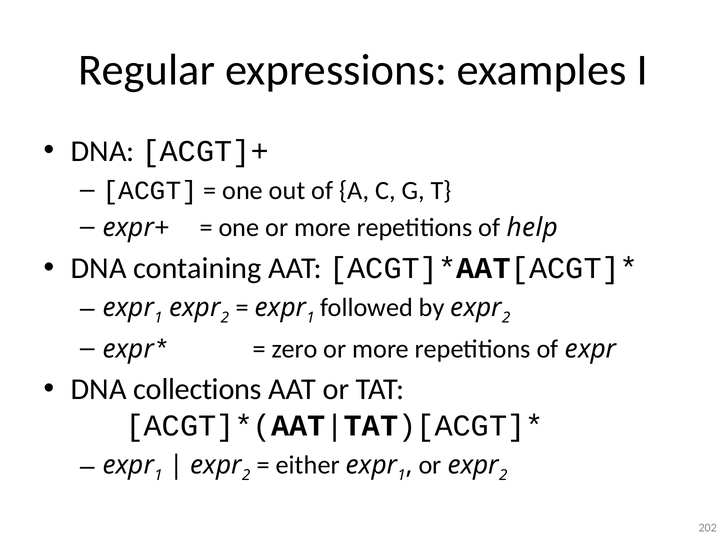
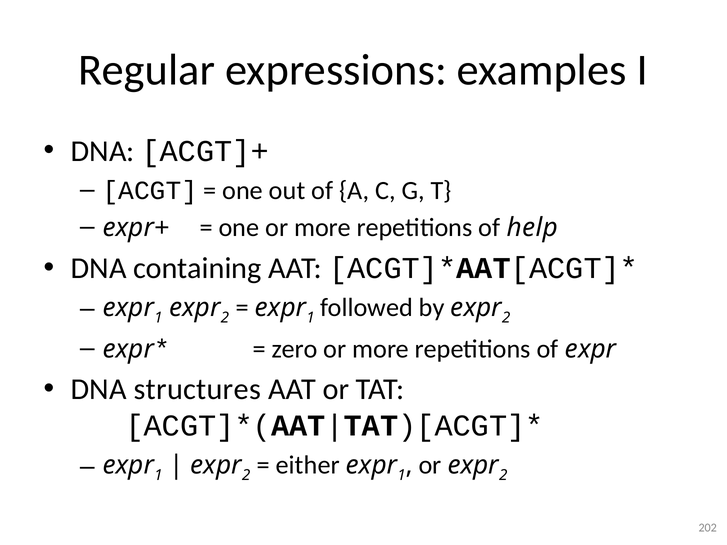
collections: collections -> structures
